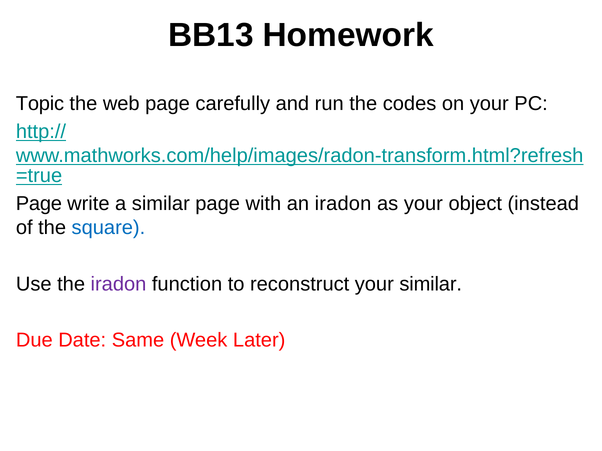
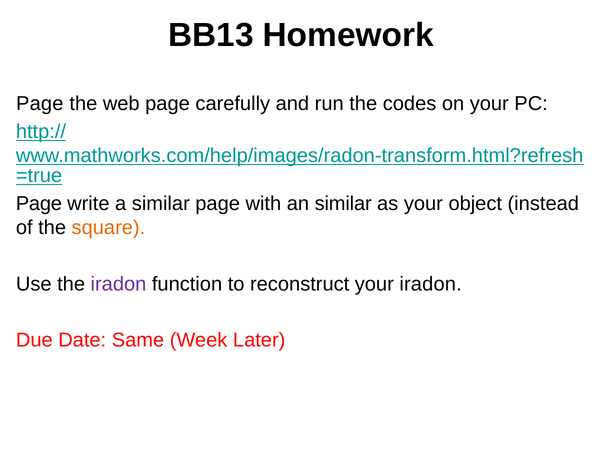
Topic at (40, 104): Topic -> Page
an iradon: iradon -> similar
square colour: blue -> orange
your similar: similar -> iradon
